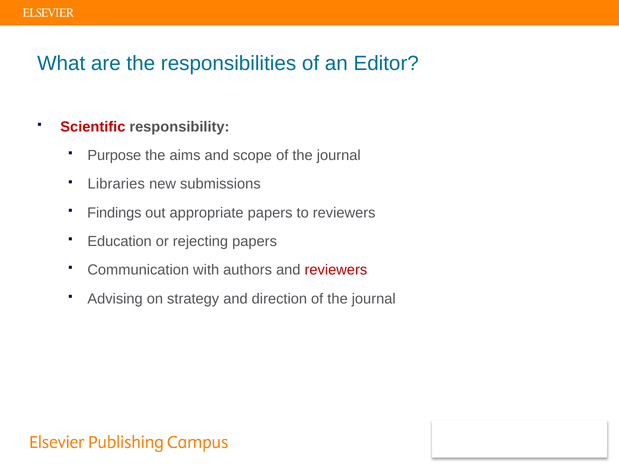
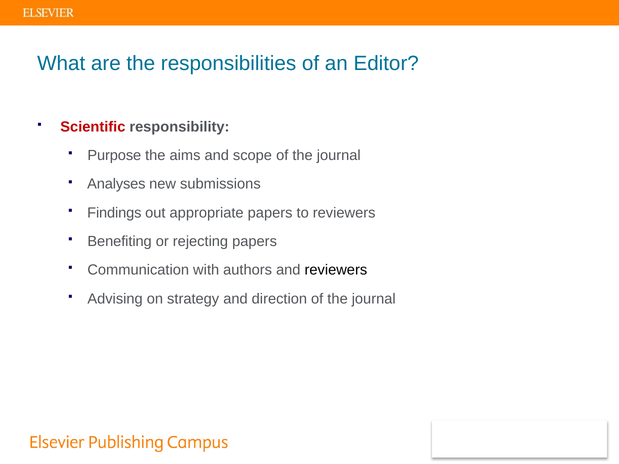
Libraries: Libraries -> Analyses
Education: Education -> Benefiting
reviewers at (336, 270) colour: red -> black
